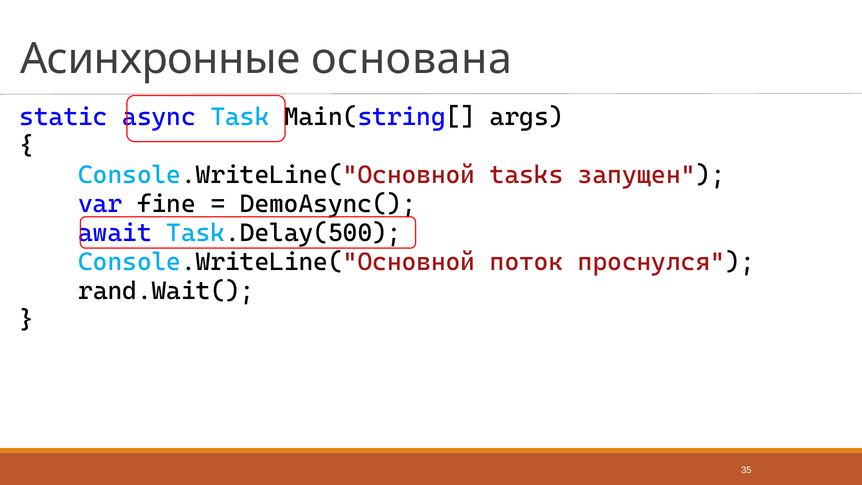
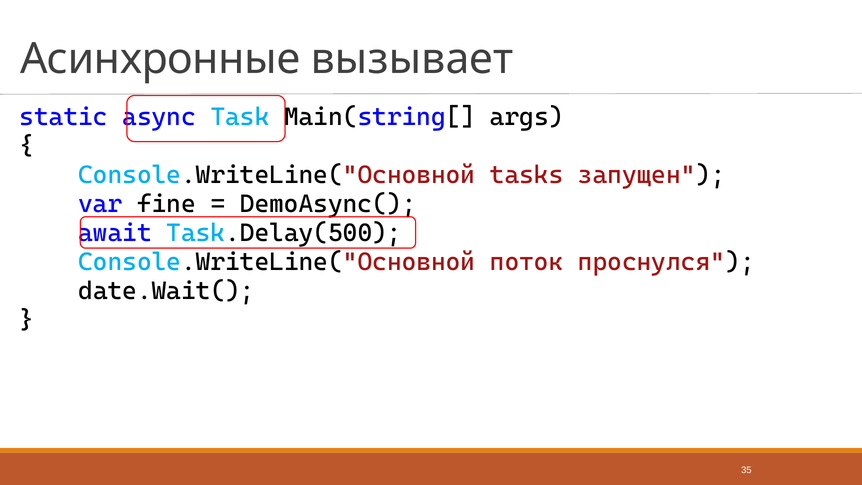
основана: основана -> вызывает
rand.Wait(: rand.Wait( -> date.Wait(
